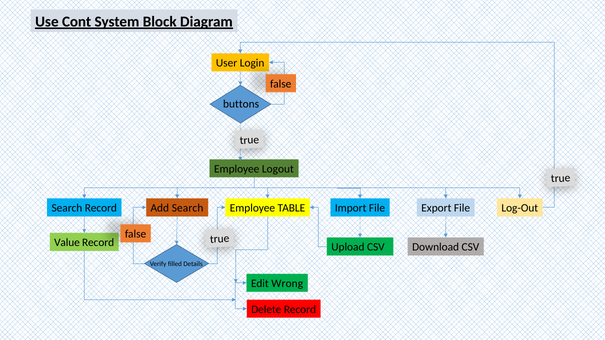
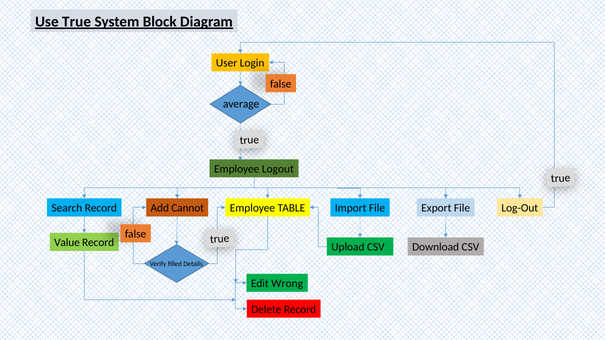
Use Cont: Cont -> True
buttons: buttons -> average
Add Search: Search -> Cannot
